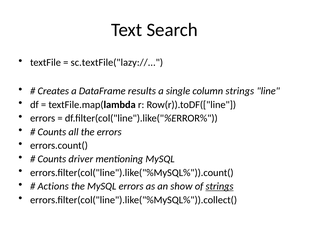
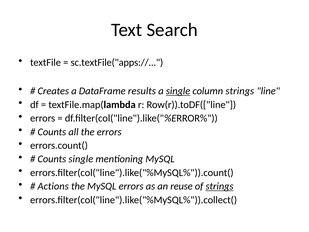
sc.textFile("lazy://: sc.textFile("lazy:// -> sc.textFile("apps://
single at (178, 91) underline: none -> present
Counts driver: driver -> single
show: show -> reuse
